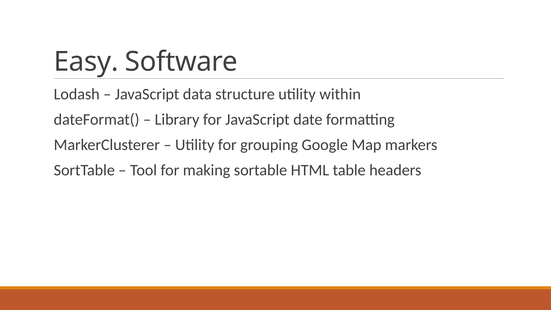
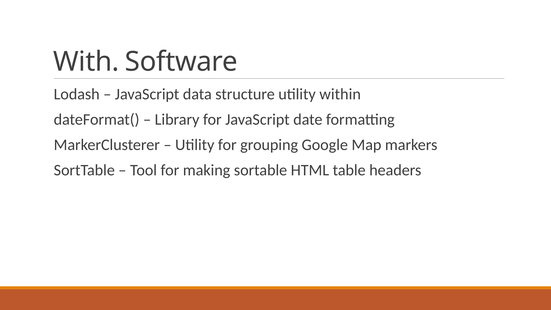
Easy: Easy -> With
